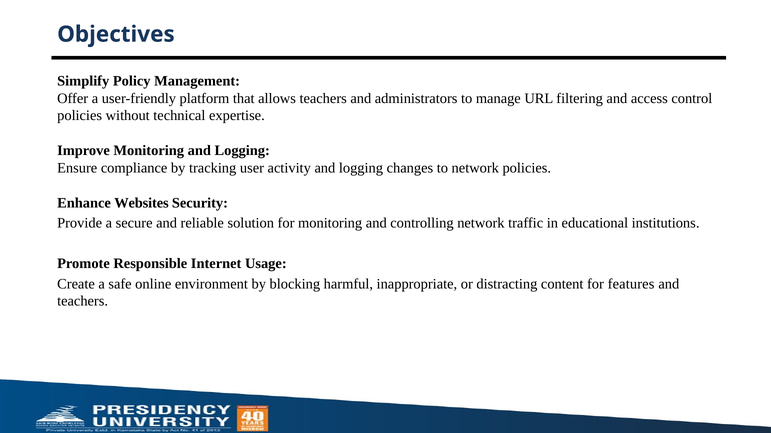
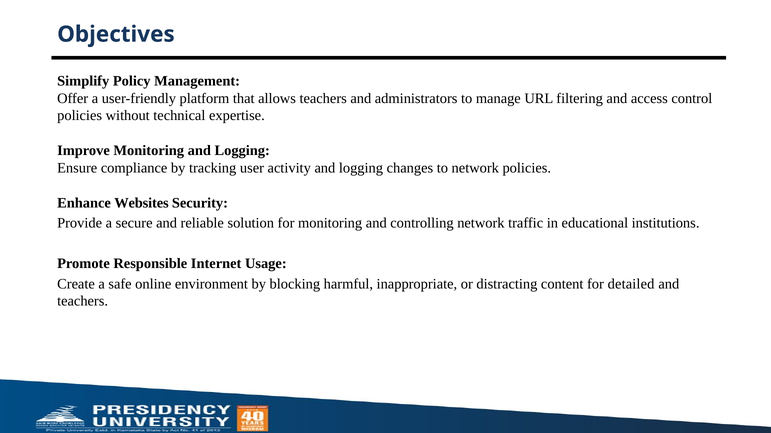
features: features -> detailed
